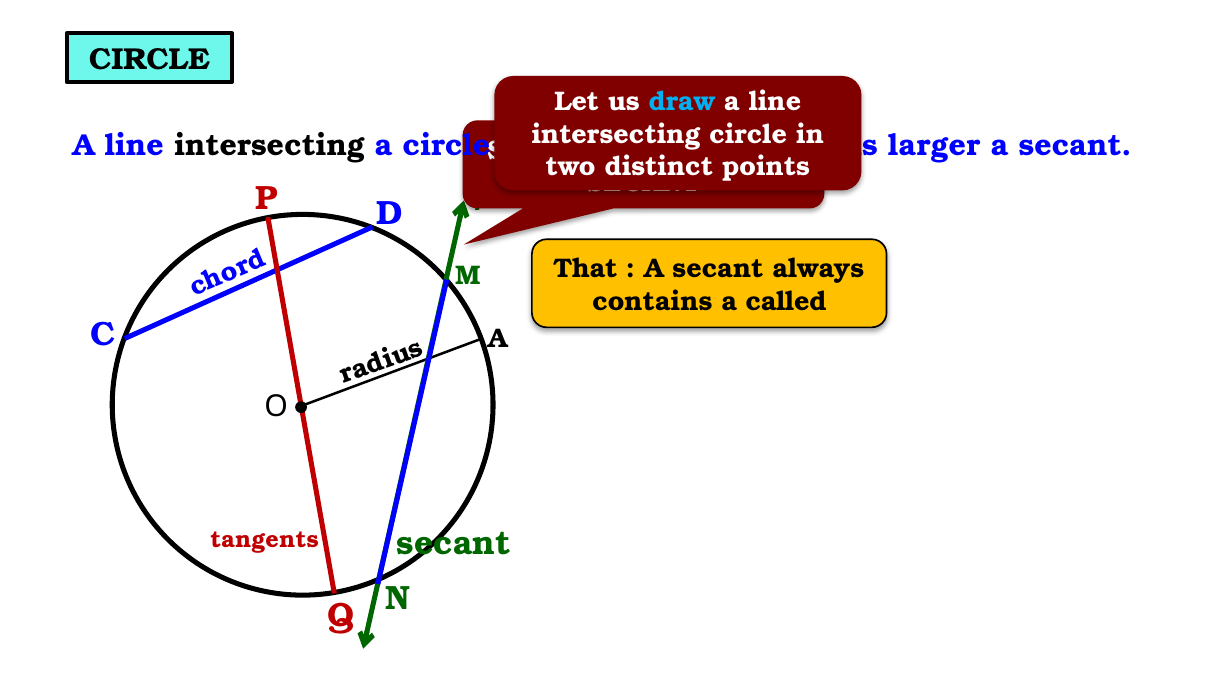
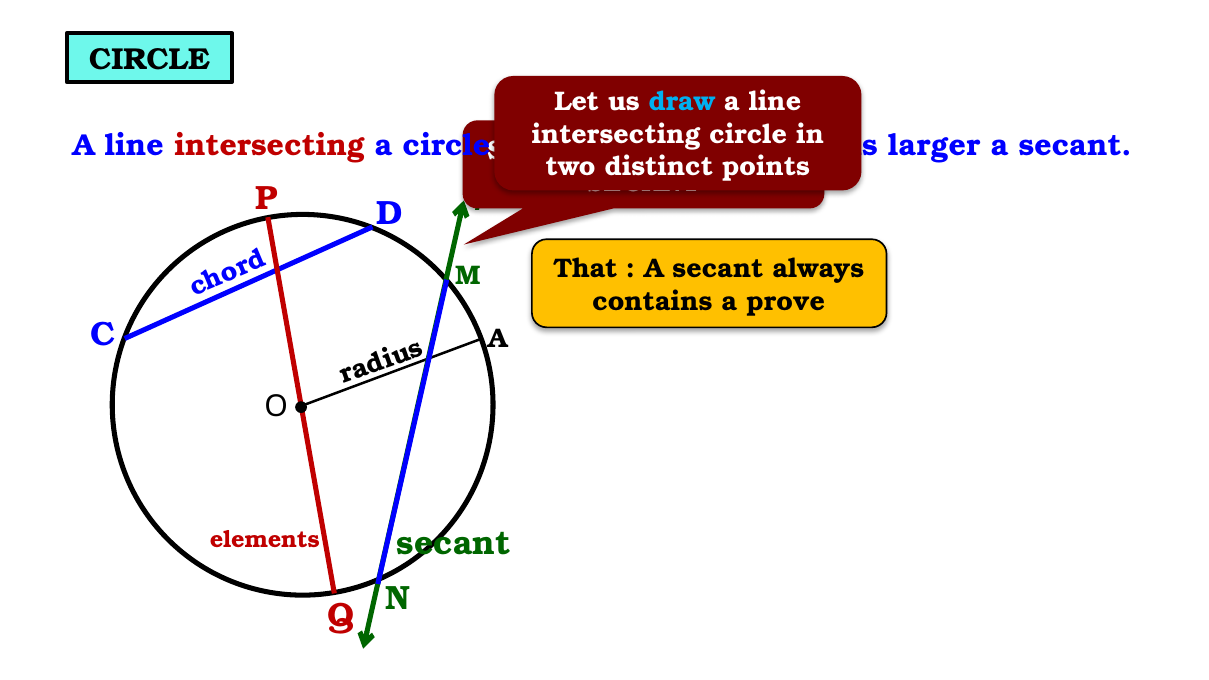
intersecting at (269, 145) colour: black -> red
a called: called -> prove
tangents: tangents -> elements
